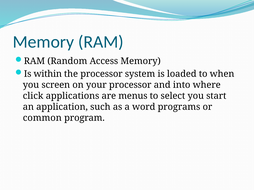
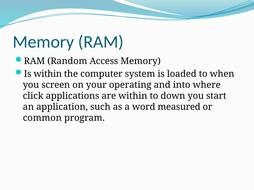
the processor: processor -> computer
your processor: processor -> operating
are menus: menus -> within
select: select -> down
programs: programs -> measured
